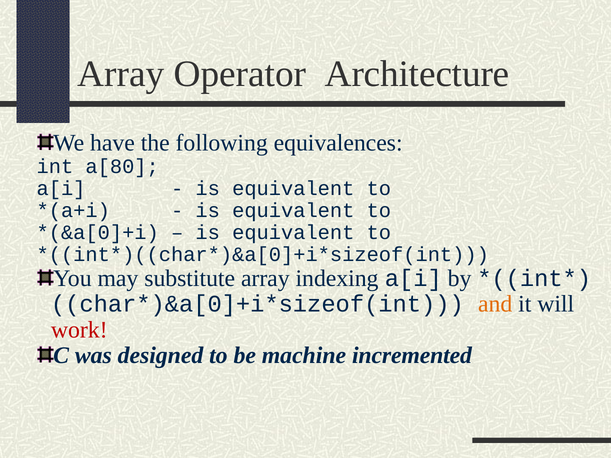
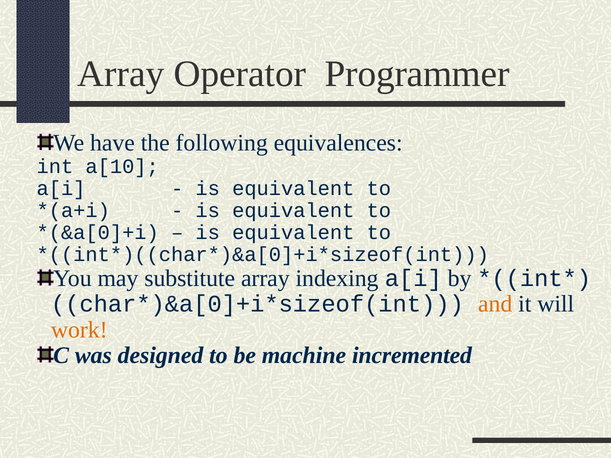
Architecture: Architecture -> Programmer
a[80: a[80 -> a[10
work colour: red -> orange
